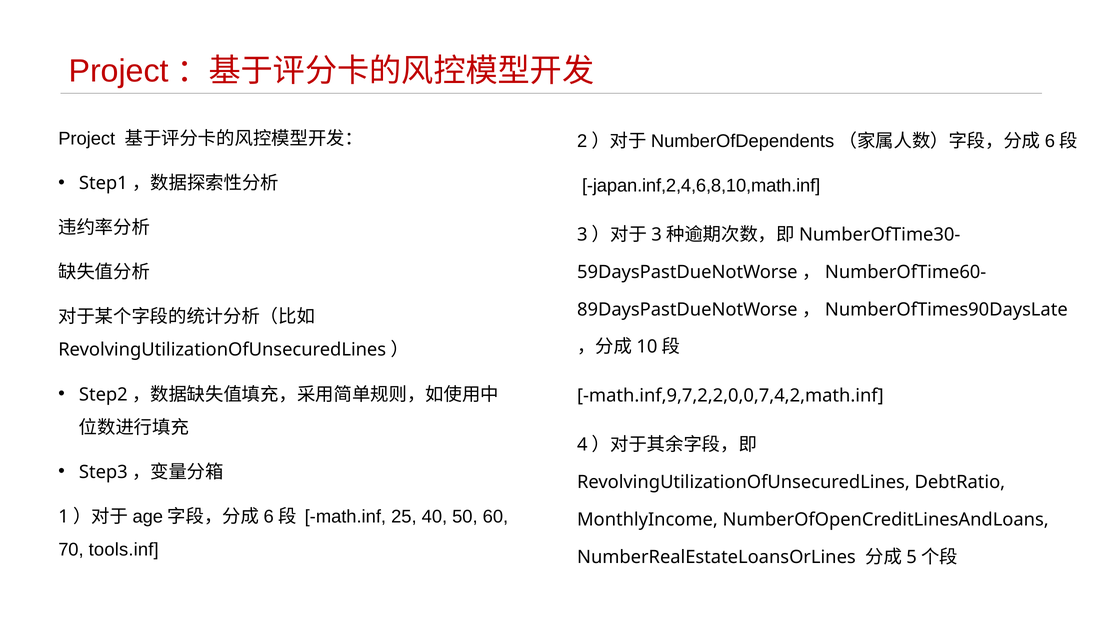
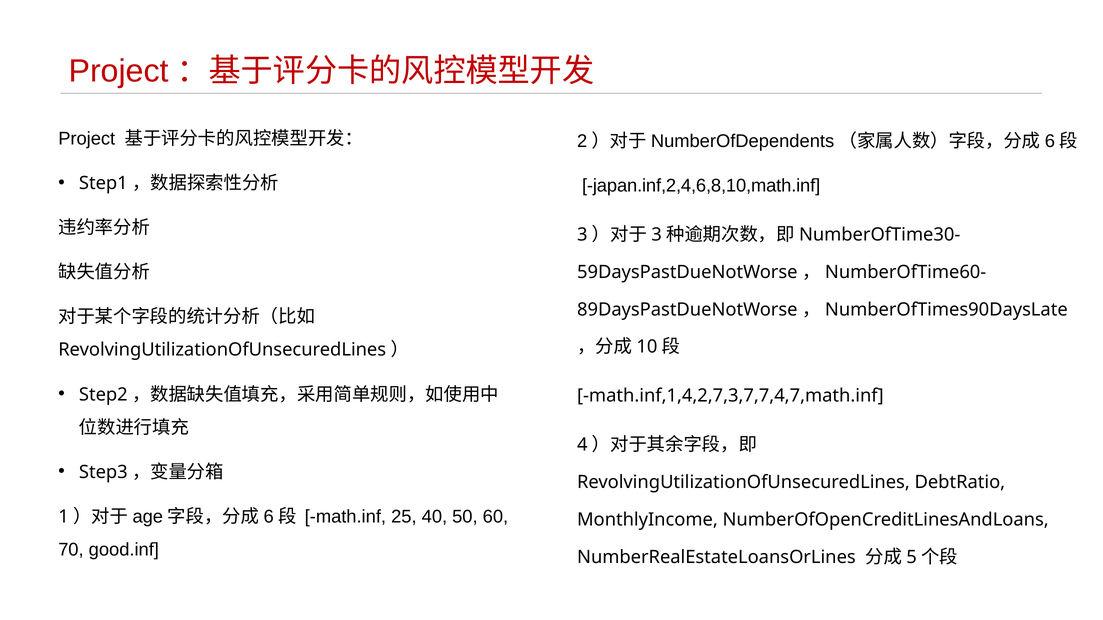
math.inf,9,7,2,2,0,0,7,4,2,math.inf: math.inf,9,7,2,2,0,0,7,4,2,math.inf -> math.inf,1,4,2,7,3,7,7,4,7,math.inf
tools.inf: tools.inf -> good.inf
